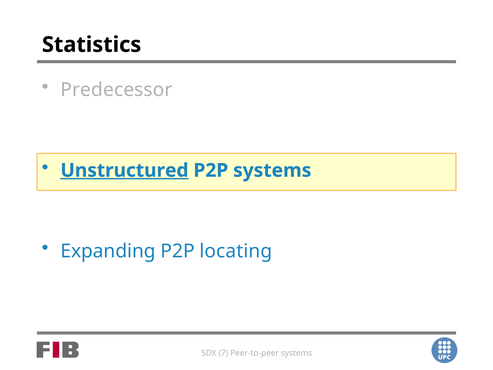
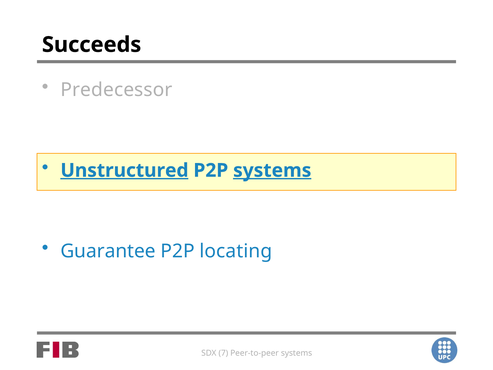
Statistics: Statistics -> Succeeds
systems at (272, 170) underline: none -> present
Expanding: Expanding -> Guarantee
